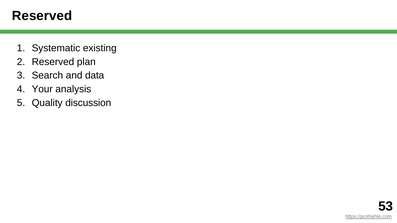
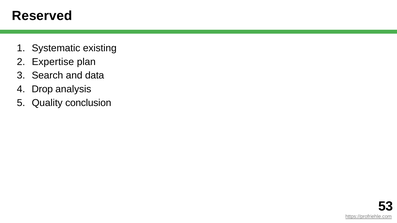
Reserved at (53, 62): Reserved -> Expertise
Your: Your -> Drop
discussion: discussion -> conclusion
